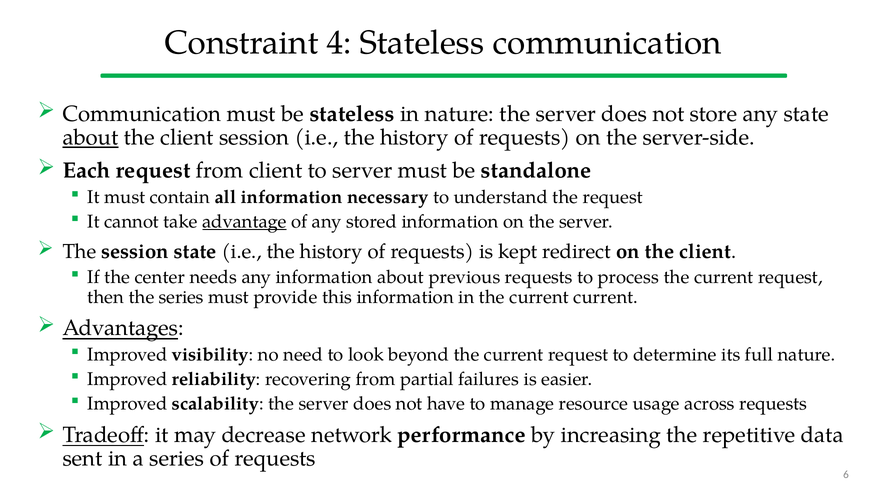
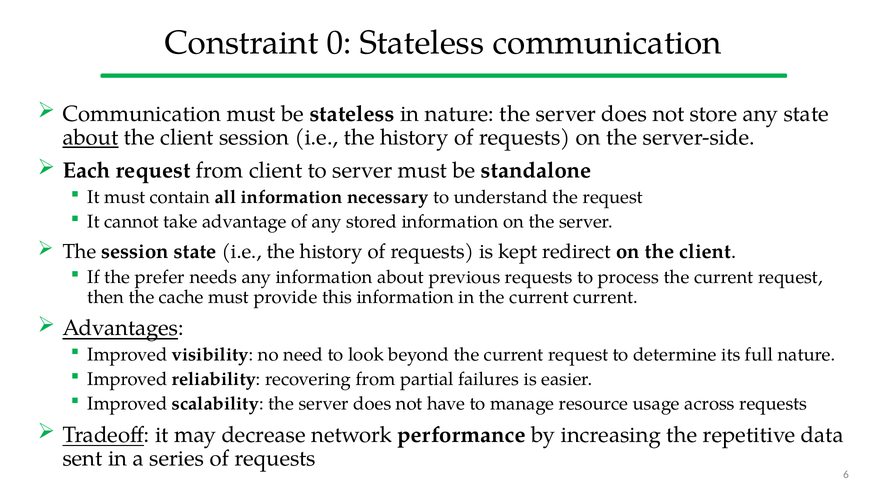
4: 4 -> 0
advantage underline: present -> none
center: center -> prefer
the series: series -> cache
